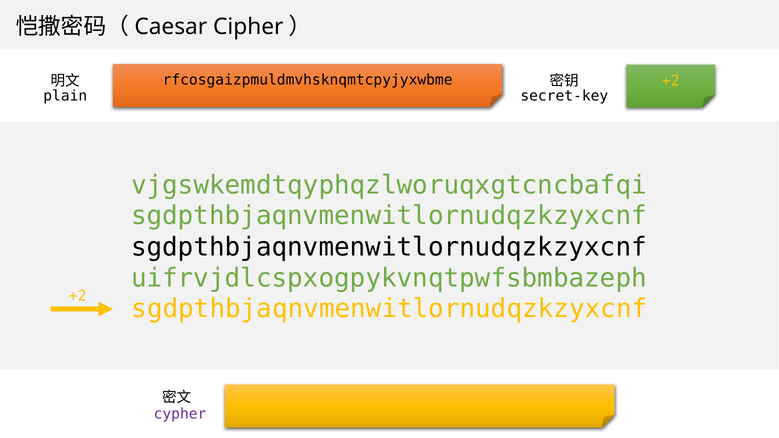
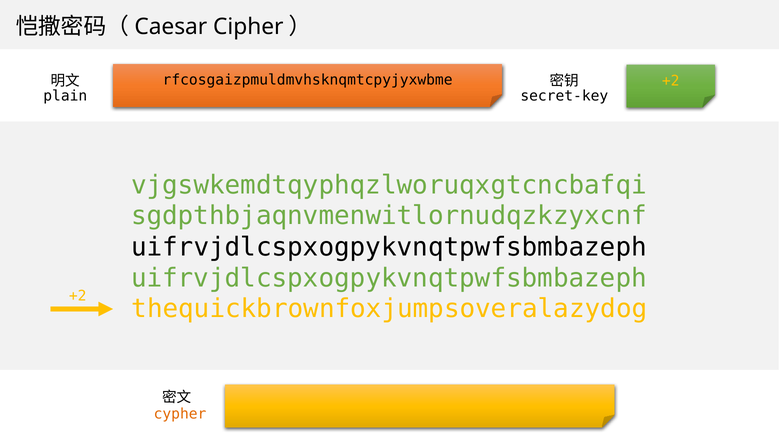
sgdpthbjaqnvmenwitlornudqzkzyxcnf at (389, 247): sgdpthbjaqnvmenwitlornudqzkzyxcnf -> uifrvjdlcspxogpykvnqtpwfsbmbazeph
sgdpthbjaqnvmenwitlornudqzkzyxcnf at (389, 309): sgdpthbjaqnvmenwitlornudqzkzyxcnf -> thequickbrownfoxjumpsoveralazydog
cypher colour: purple -> orange
